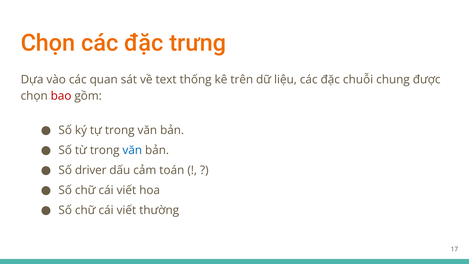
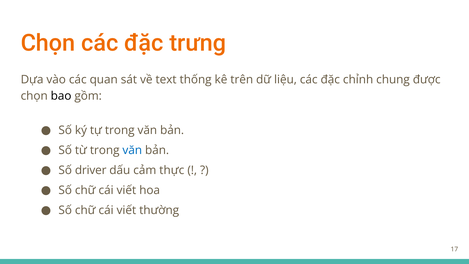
chuỗi: chuỗi -> chỉnh
bao colour: red -> black
toán: toán -> thực
